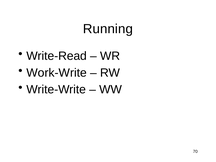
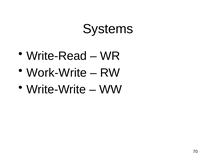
Running: Running -> Systems
